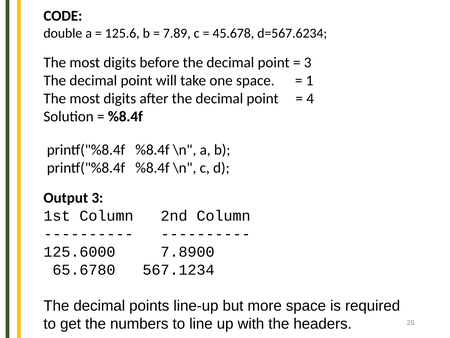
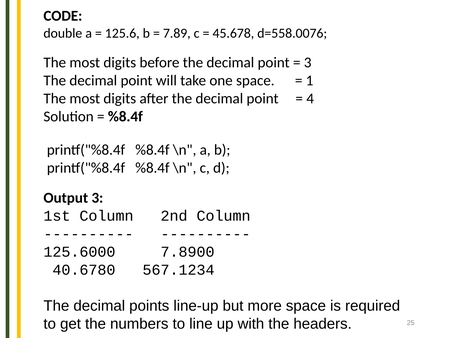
d=567.6234: d=567.6234 -> d=558.0076
65.6780: 65.6780 -> 40.6780
